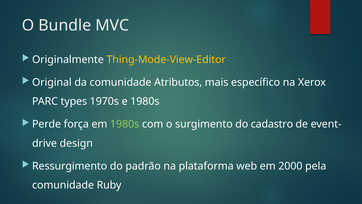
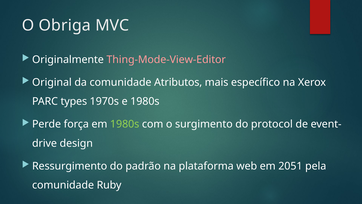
Bundle: Bundle -> Obriga
Thing-Mode-View-Editor colour: yellow -> pink
cadastro: cadastro -> protocol
2000: 2000 -> 2051
